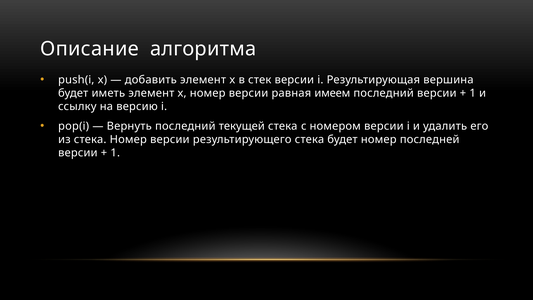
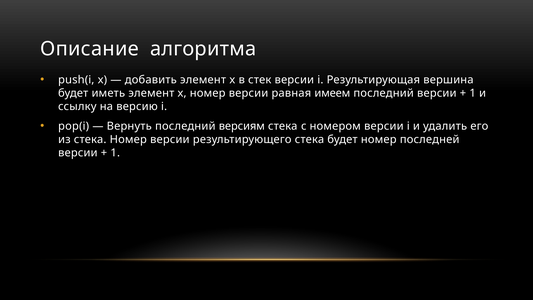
текущей: текущей -> версиям
